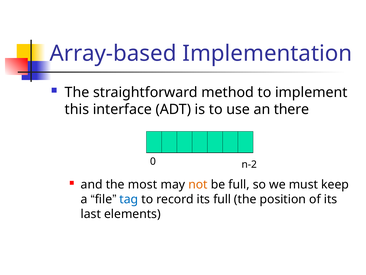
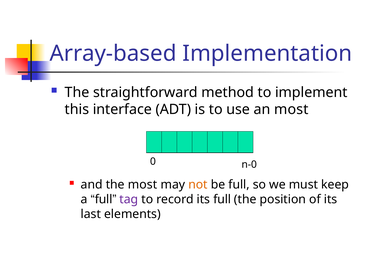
an there: there -> most
n-2: n-2 -> n-0
file at (104, 199): file -> full
tag colour: blue -> purple
